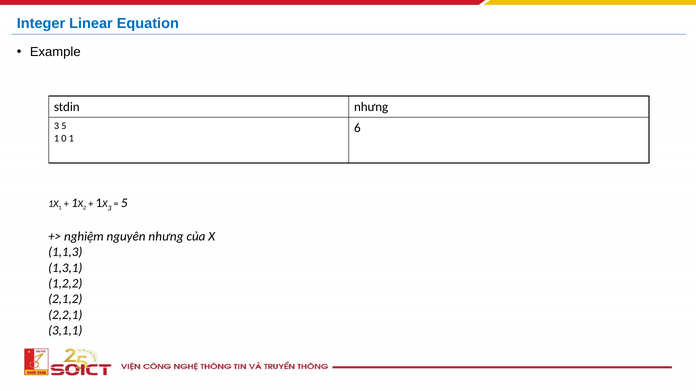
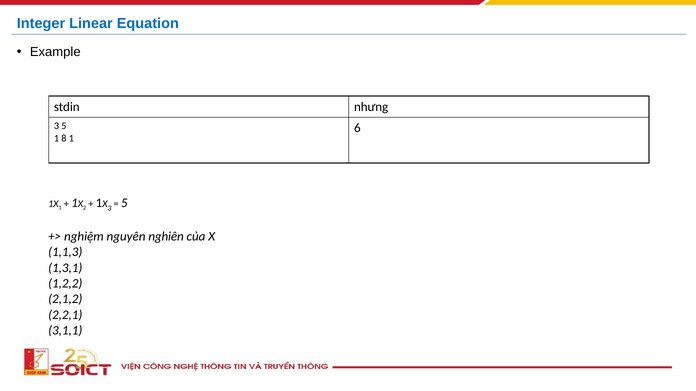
0: 0 -> 8
nguyên nhưng: nhưng -> nghiên
